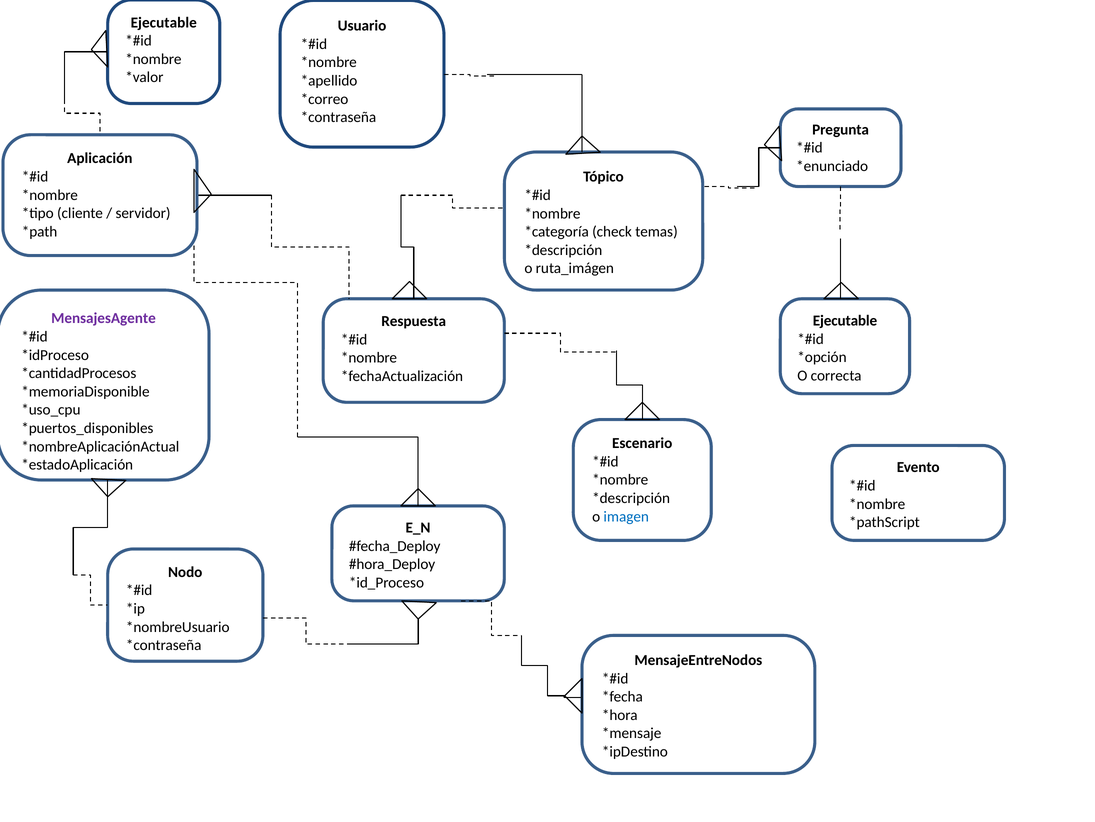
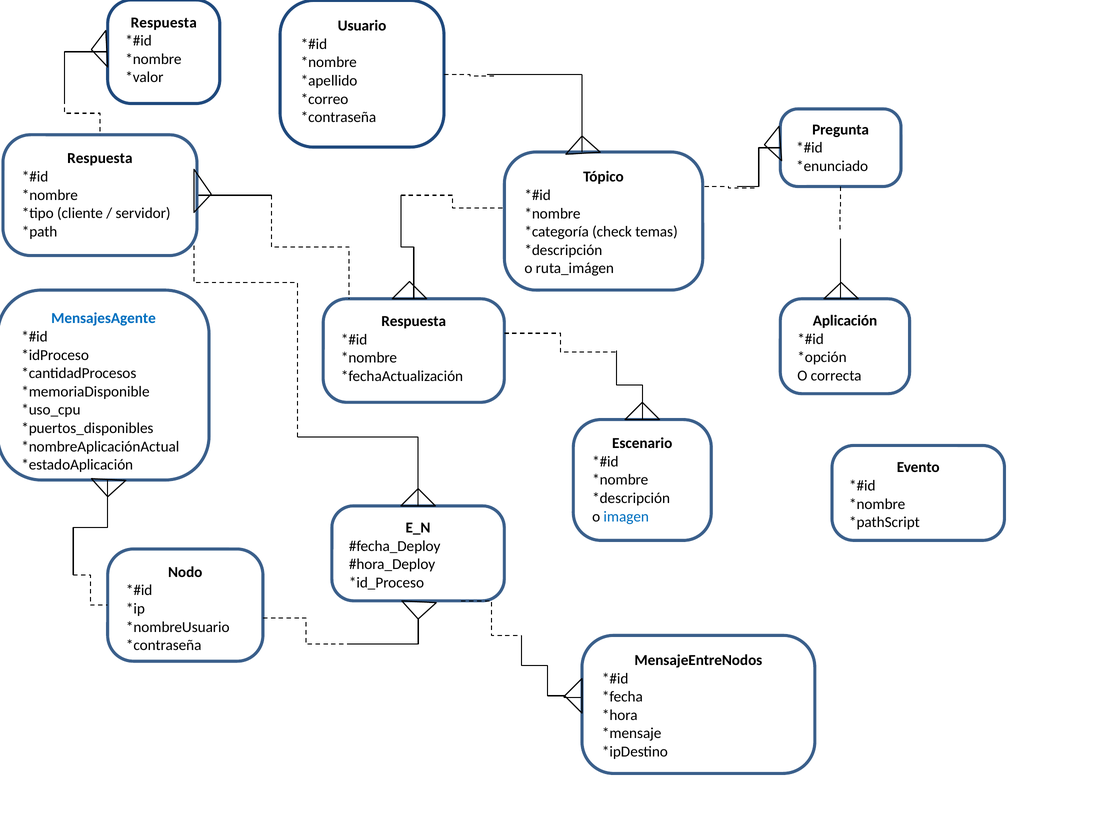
Ejecutable at (164, 22): Ejecutable -> Respuesta
Aplicación at (100, 158): Aplicación -> Respuesta
MensajesAgente colour: purple -> blue
Ejecutable at (845, 320): Ejecutable -> Aplicación
